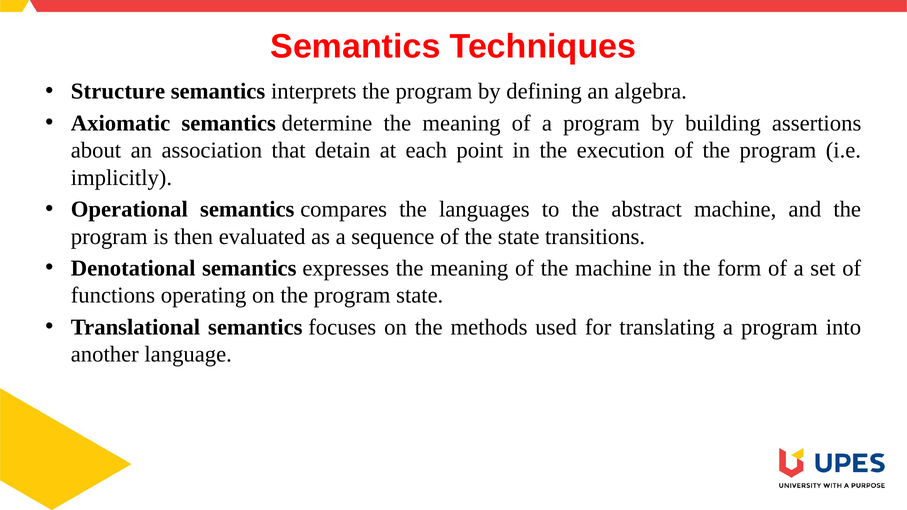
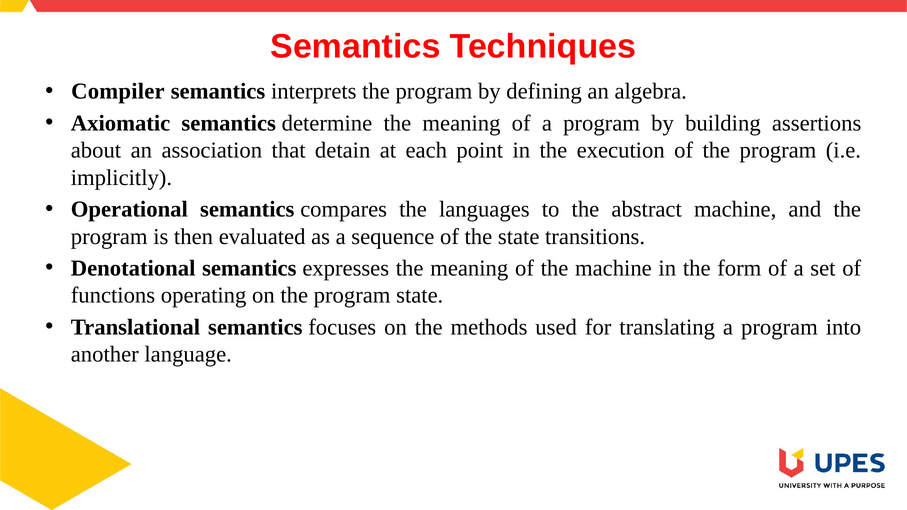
Structure: Structure -> Compiler
